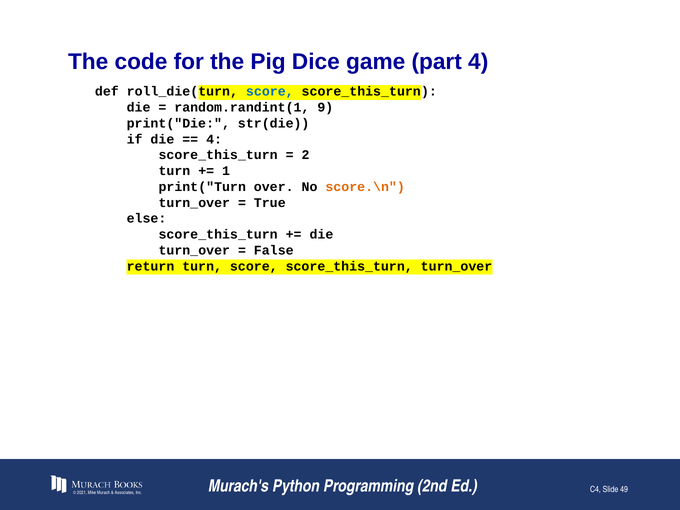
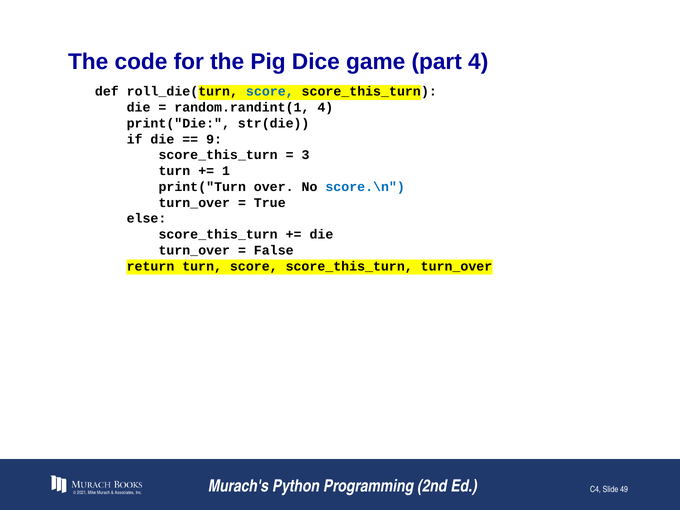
random.randint(1 9: 9 -> 4
4 at (214, 139): 4 -> 9
2: 2 -> 3
score.\n colour: orange -> blue
